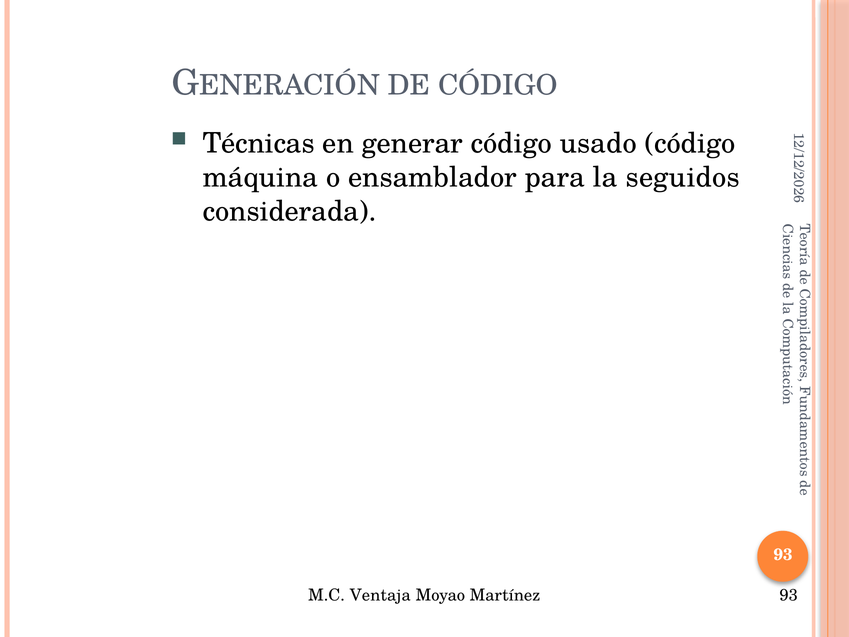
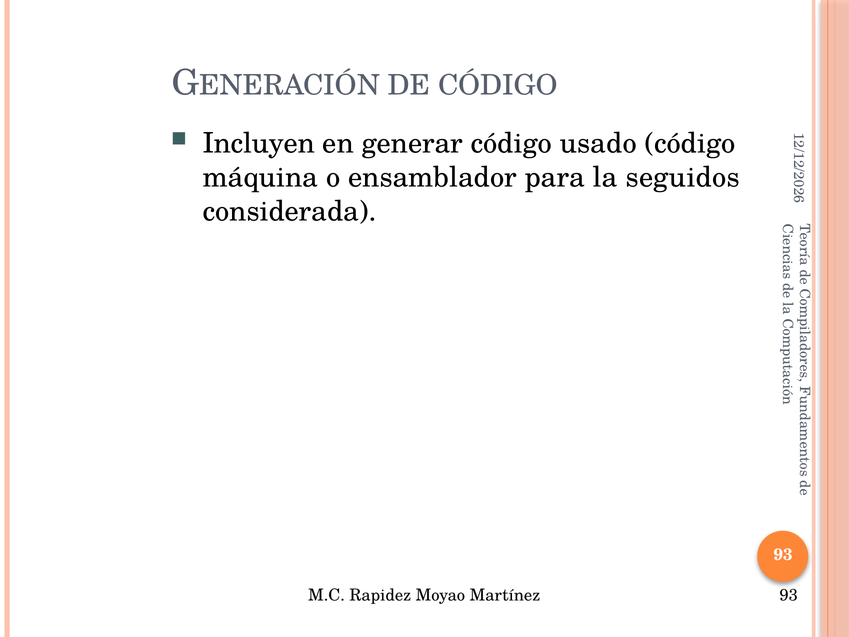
Técnicas: Técnicas -> Incluyen
Ventaja: Ventaja -> Rapidez
